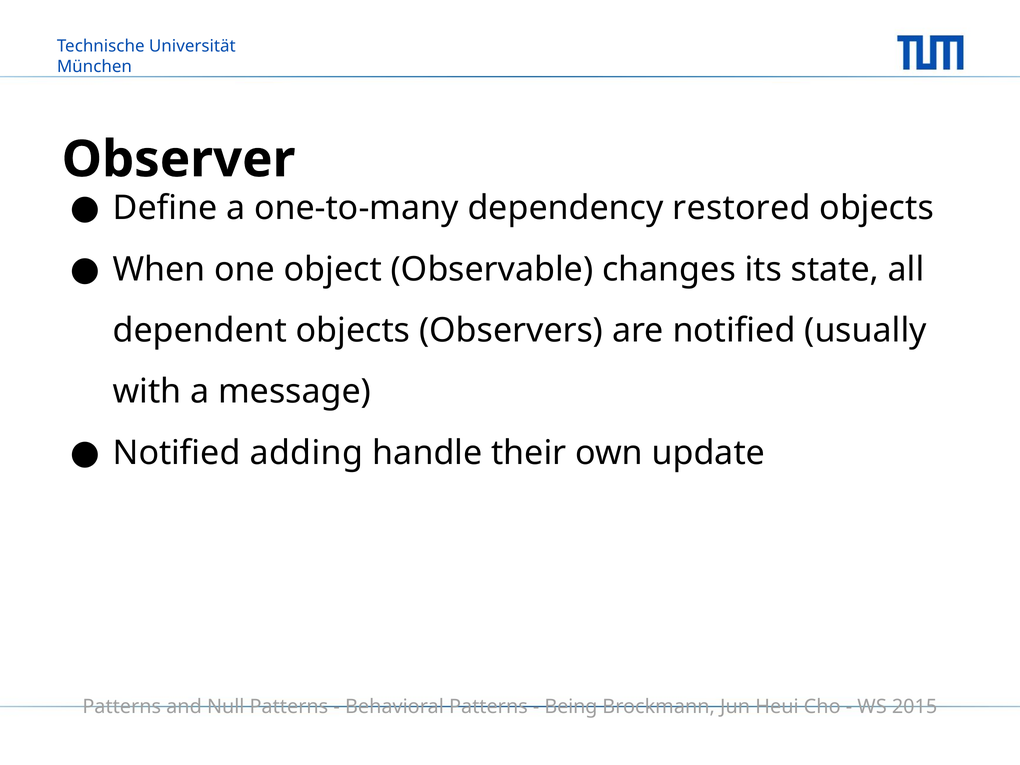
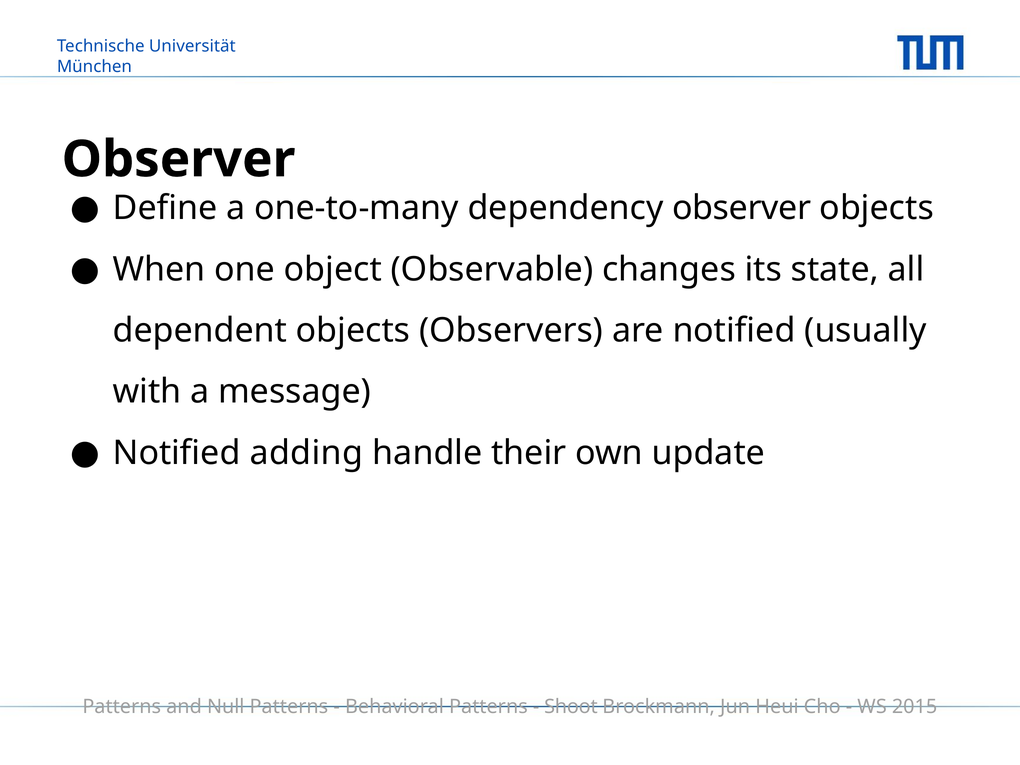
dependency restored: restored -> observer
Being: Being -> Shoot
